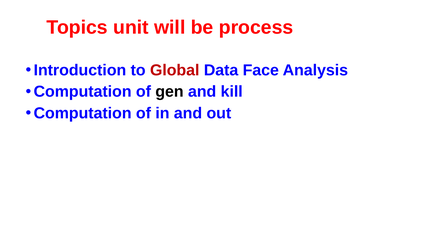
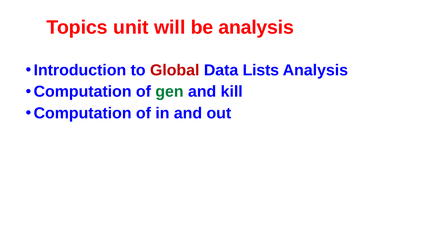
be process: process -> analysis
Face: Face -> Lists
gen colour: black -> green
